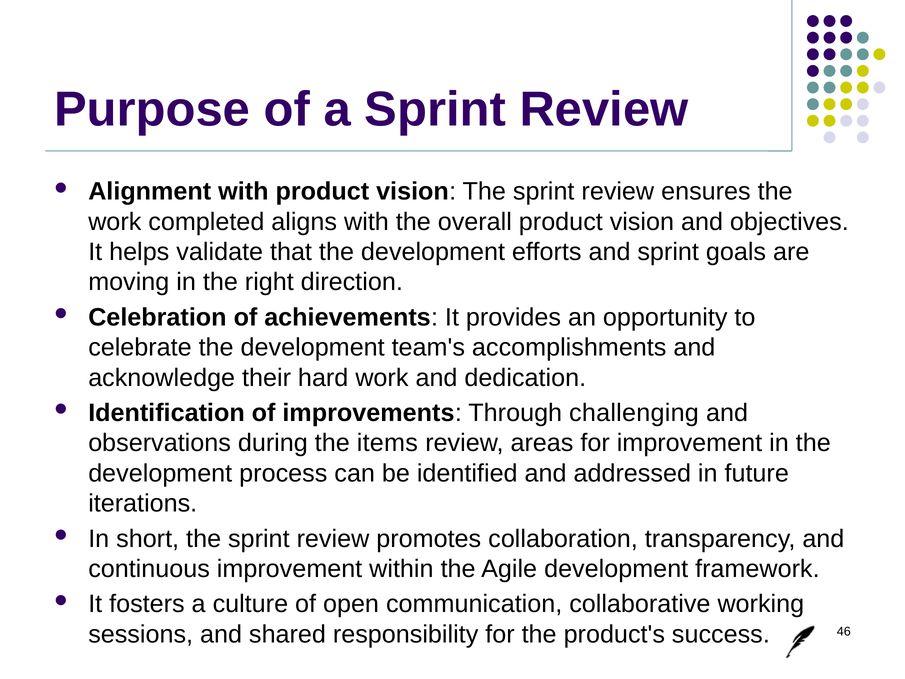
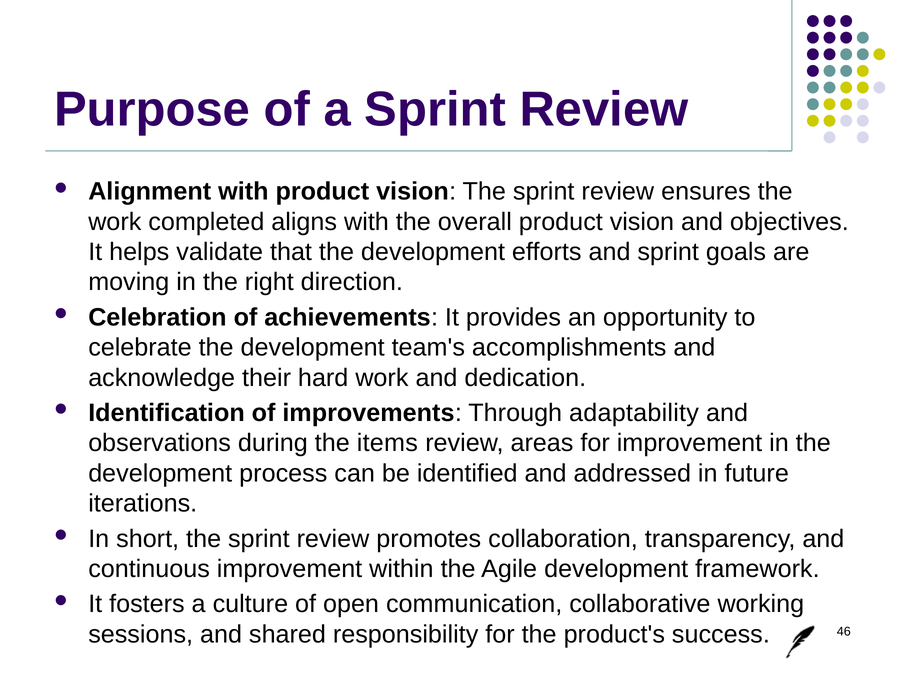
challenging: challenging -> adaptability
